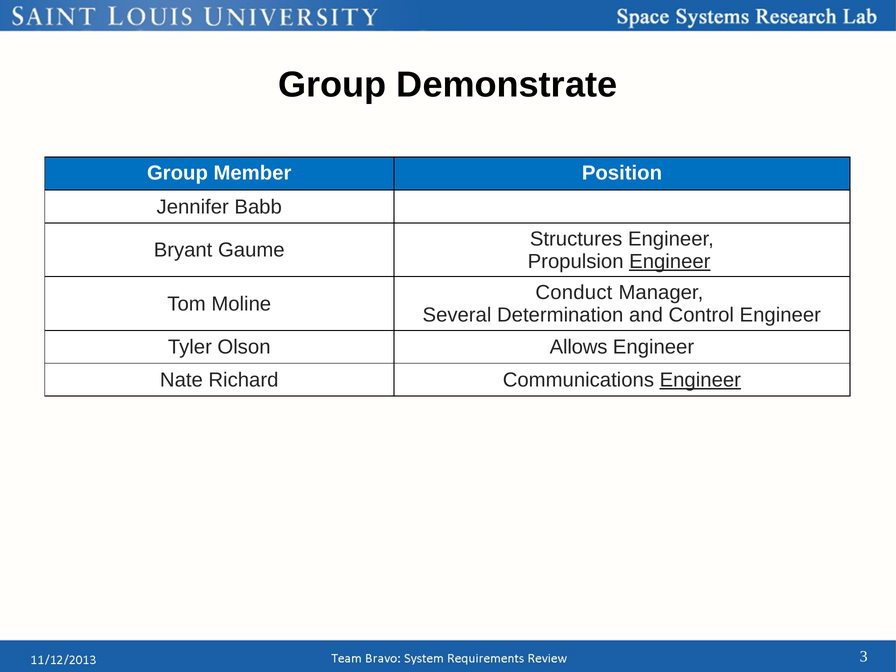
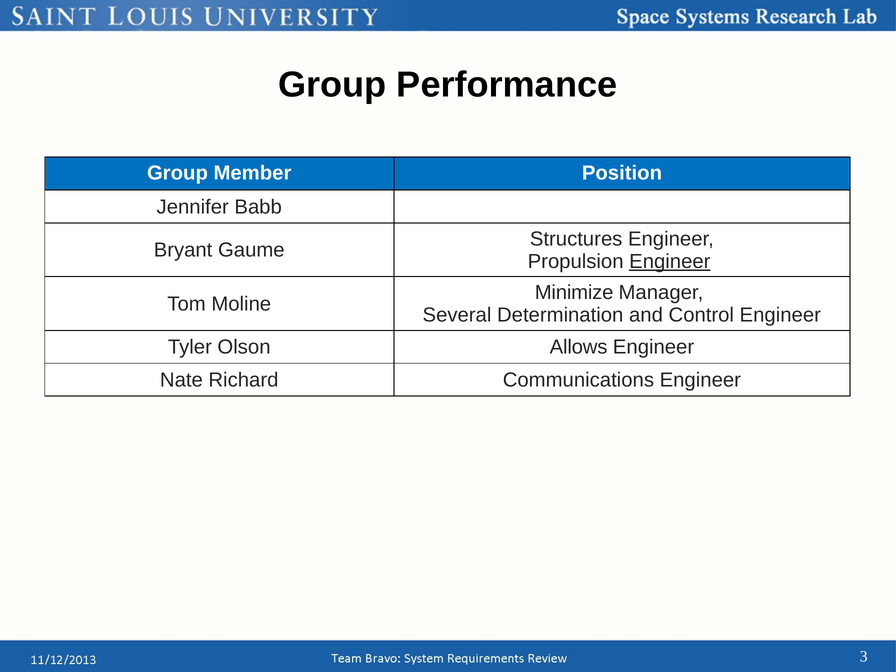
Demonstrate: Demonstrate -> Performance
Conduct: Conduct -> Minimize
Engineer at (700, 380) underline: present -> none
